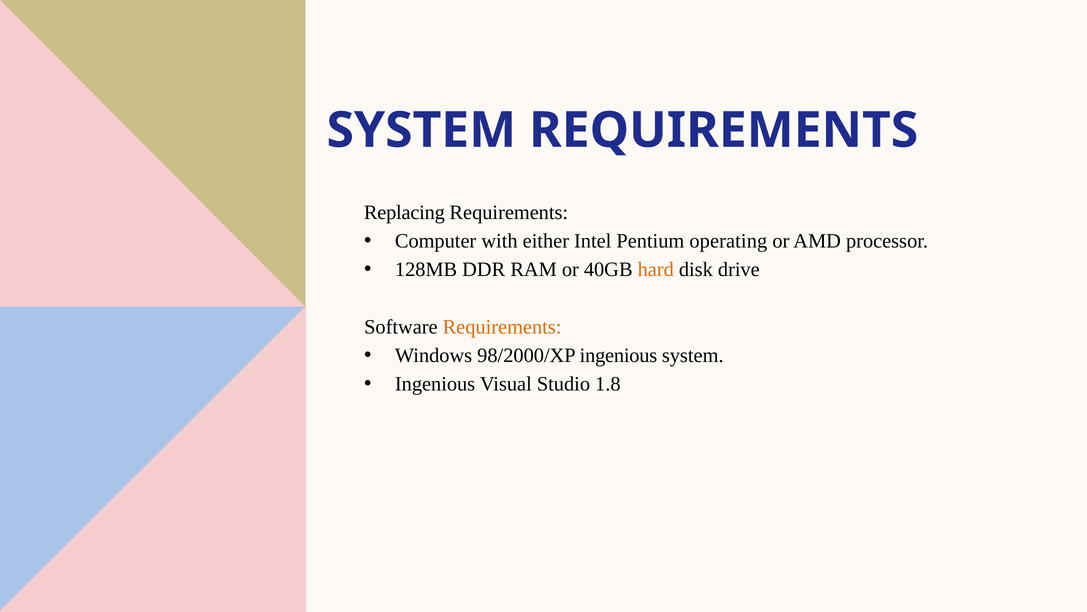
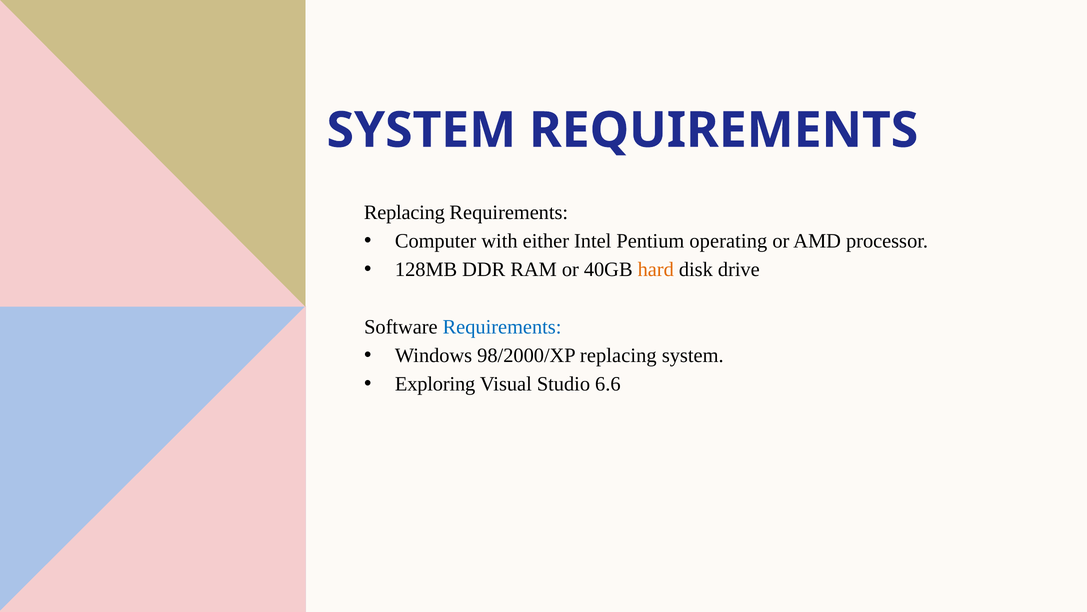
Requirements at (502, 327) colour: orange -> blue
98/2000/XP ingenious: ingenious -> replacing
Ingenious at (435, 384): Ingenious -> Exploring
1.8: 1.8 -> 6.6
